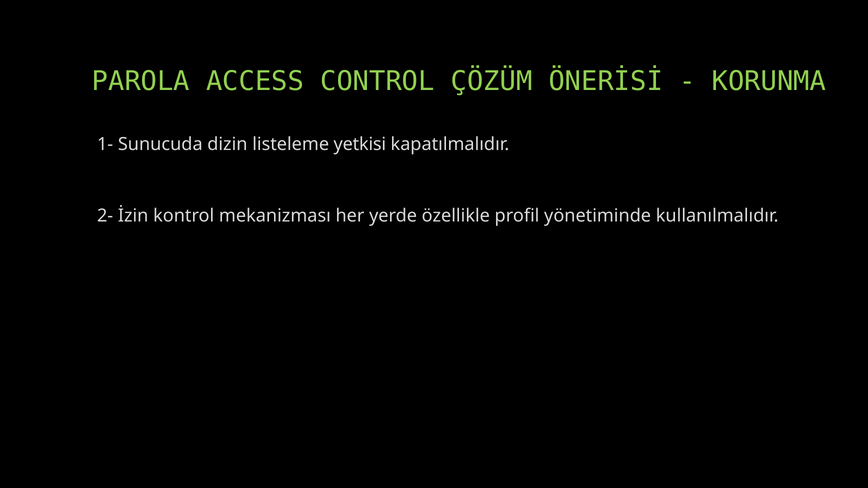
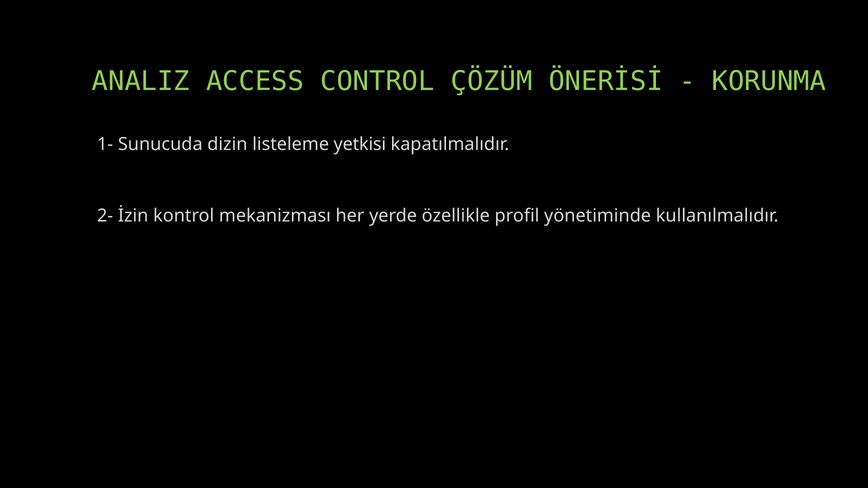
PAROLA: PAROLA -> ANALIZ
